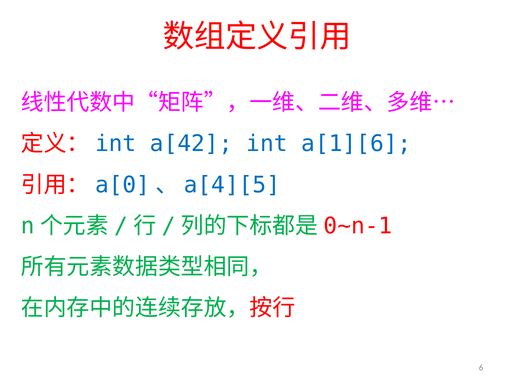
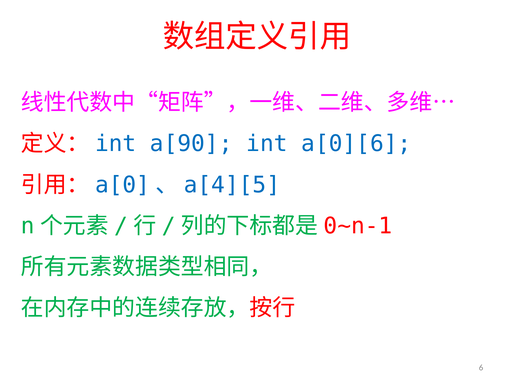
a[42: a[42 -> a[90
a[1][6: a[1][6 -> a[0][6
